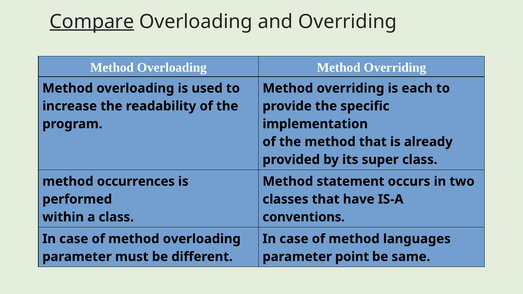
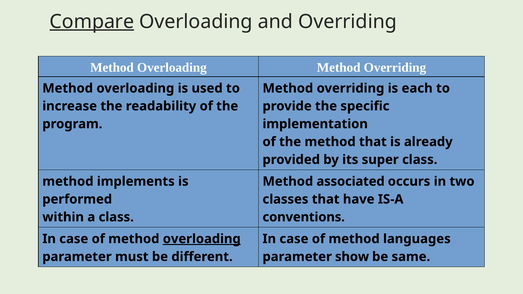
occurrences: occurrences -> implements
statement: statement -> associated
overloading at (202, 239) underline: none -> present
point: point -> show
